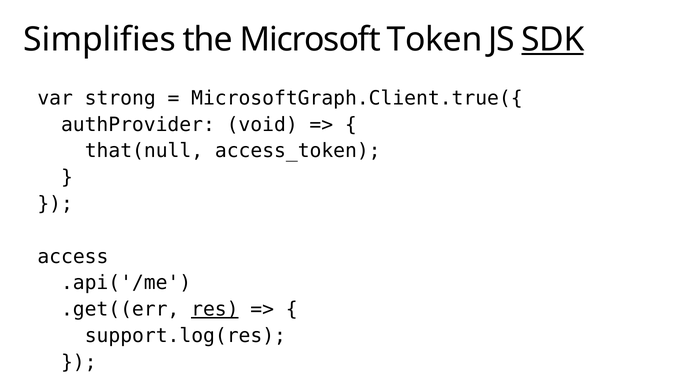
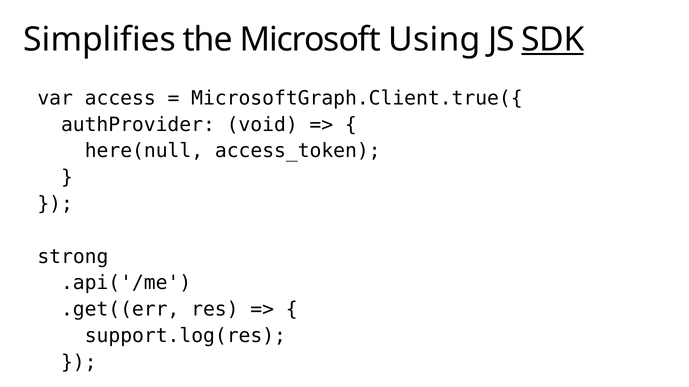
Token: Token -> Using
strong: strong -> access
that(null: that(null -> here(null
access: access -> strong
res underline: present -> none
